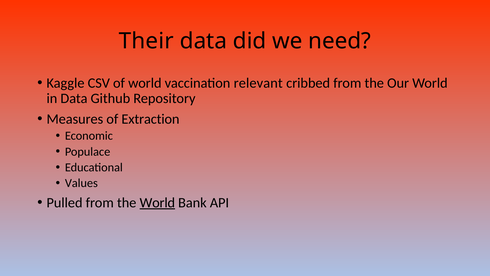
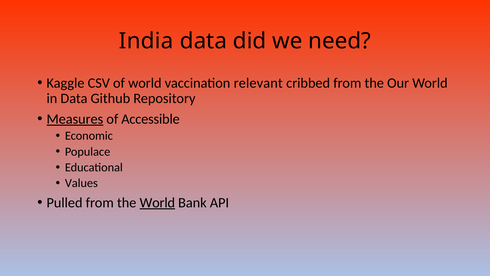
Their: Their -> India
Measures underline: none -> present
Extraction: Extraction -> Accessible
